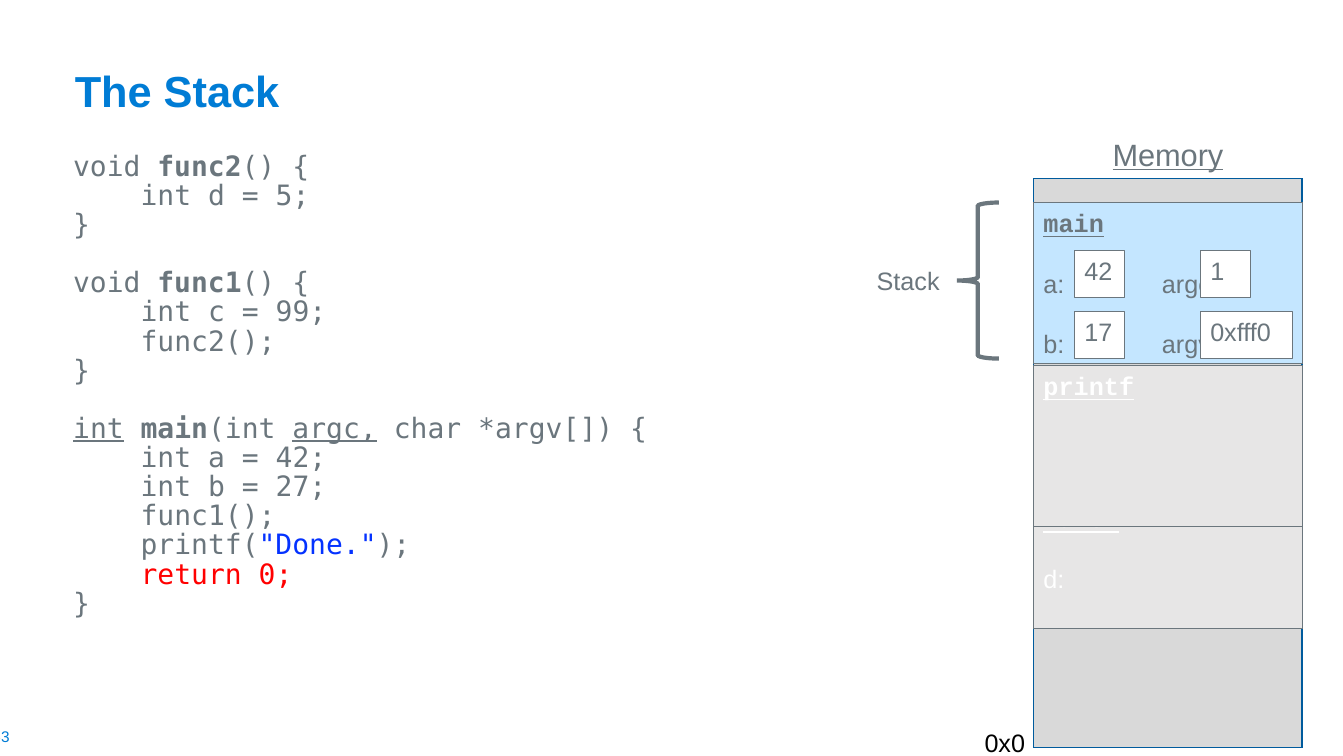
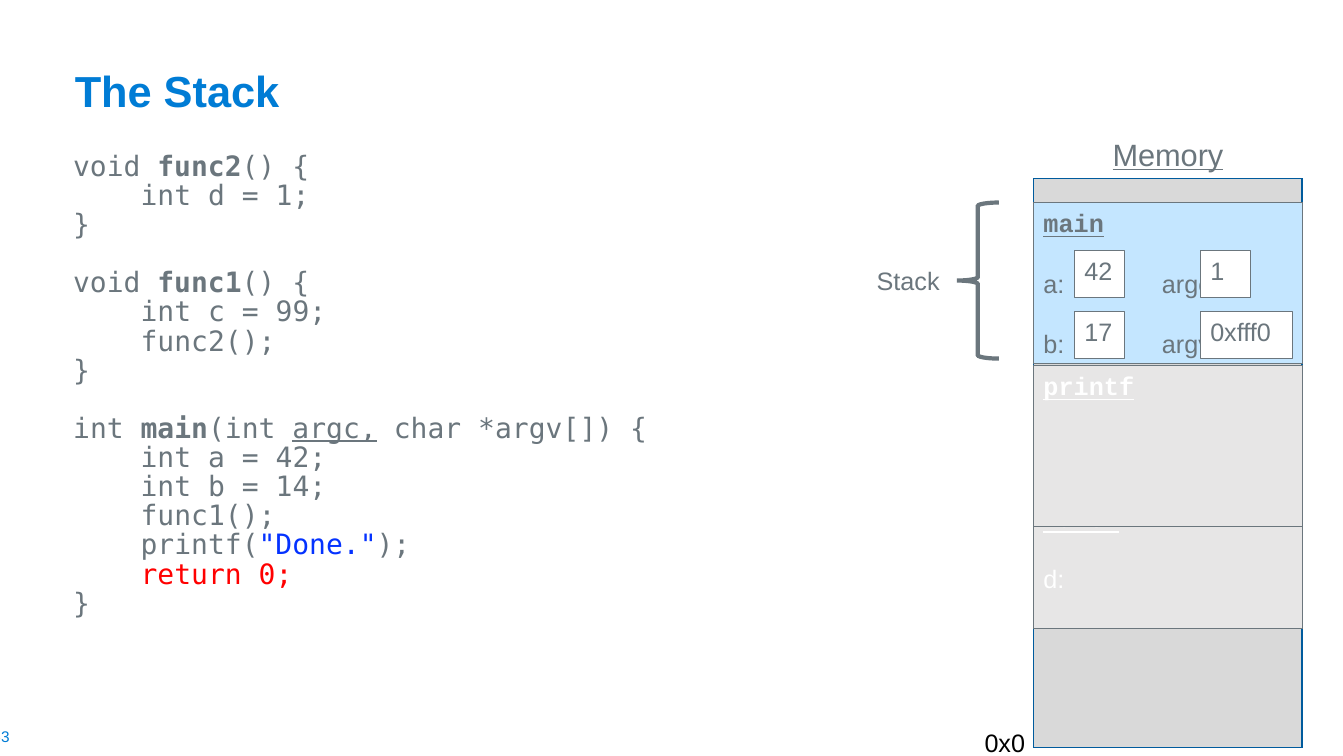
5 at (293, 196): 5 -> 1
int at (98, 429) underline: present -> none
27: 27 -> 14
